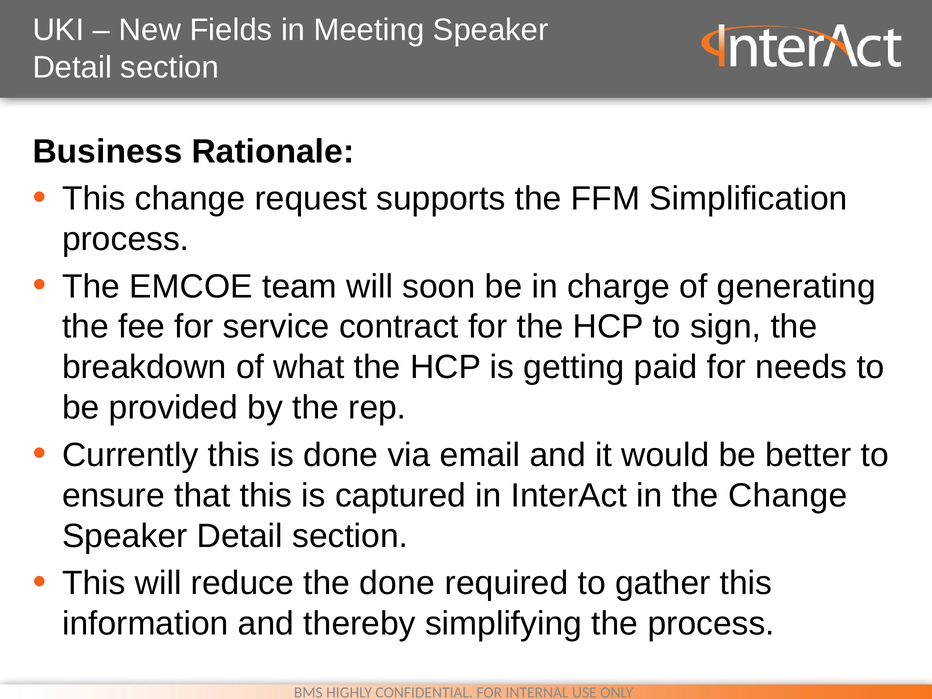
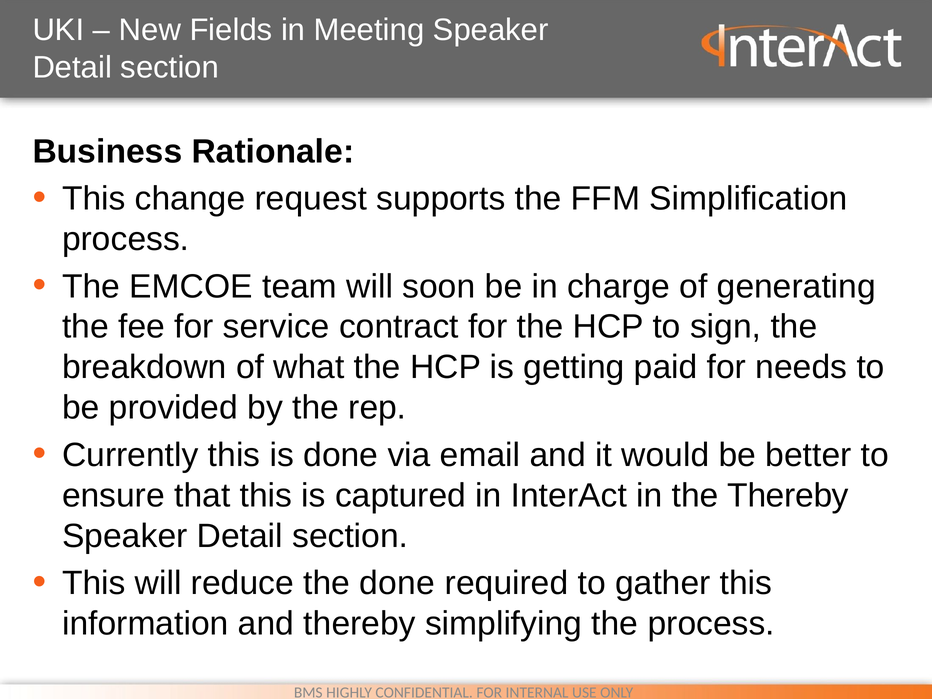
the Change: Change -> Thereby
